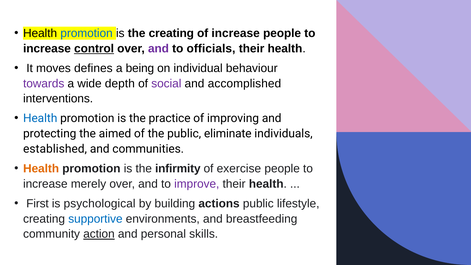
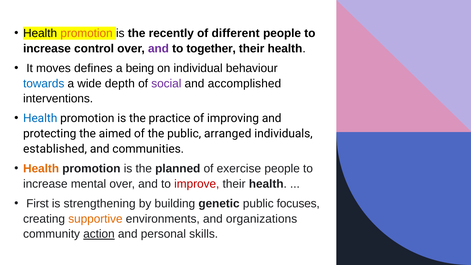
promotion at (87, 33) colour: blue -> orange
the creating: creating -> recently
of increase: increase -> different
control underline: present -> none
officials: officials -> together
towards colour: purple -> blue
eliminate: eliminate -> arranged
infirmity: infirmity -> planned
merely: merely -> mental
improve colour: purple -> red
psychological: psychological -> strengthening
actions: actions -> genetic
lifestyle: lifestyle -> focuses
supportive colour: blue -> orange
breastfeeding: breastfeeding -> organizations
